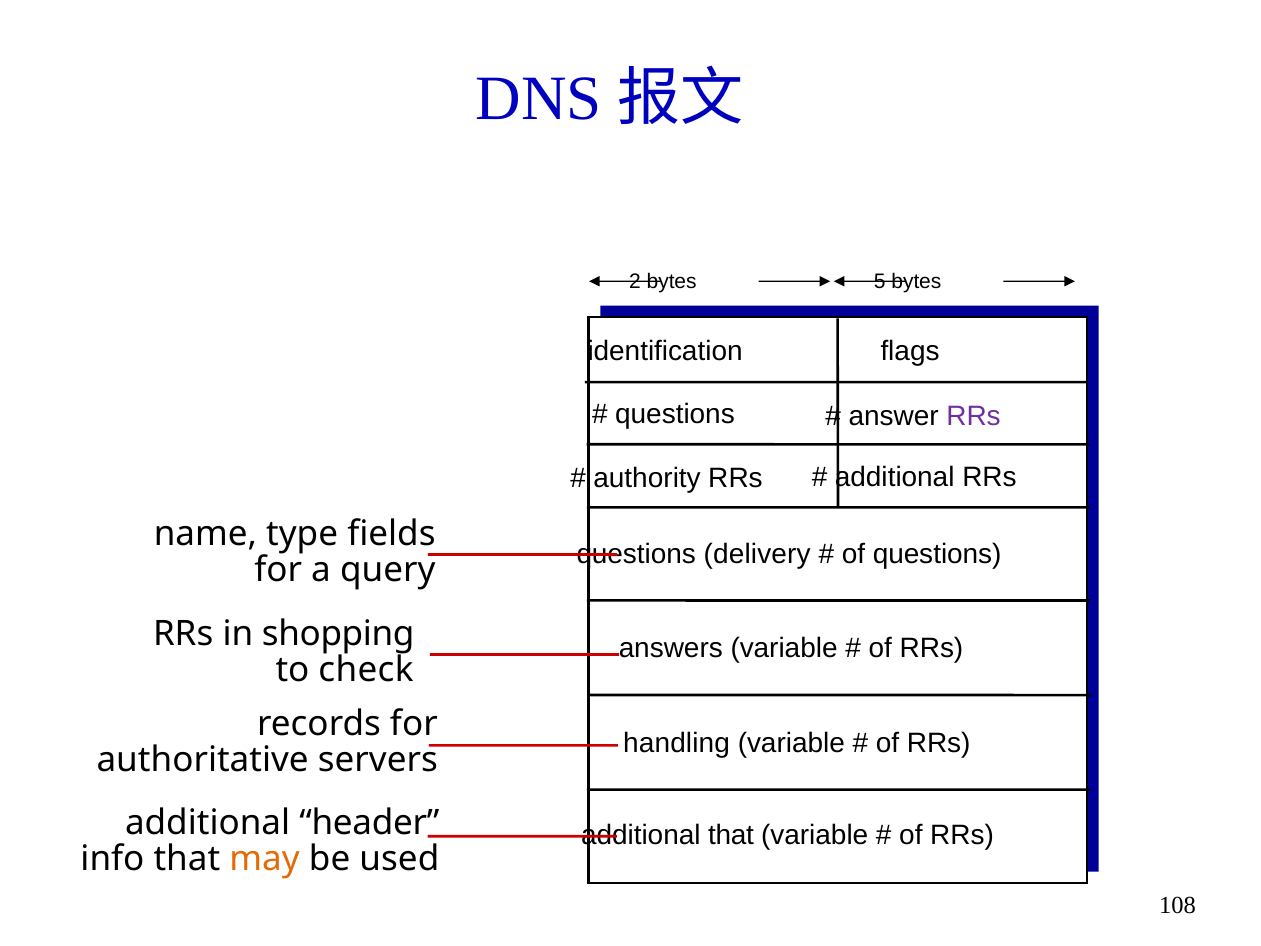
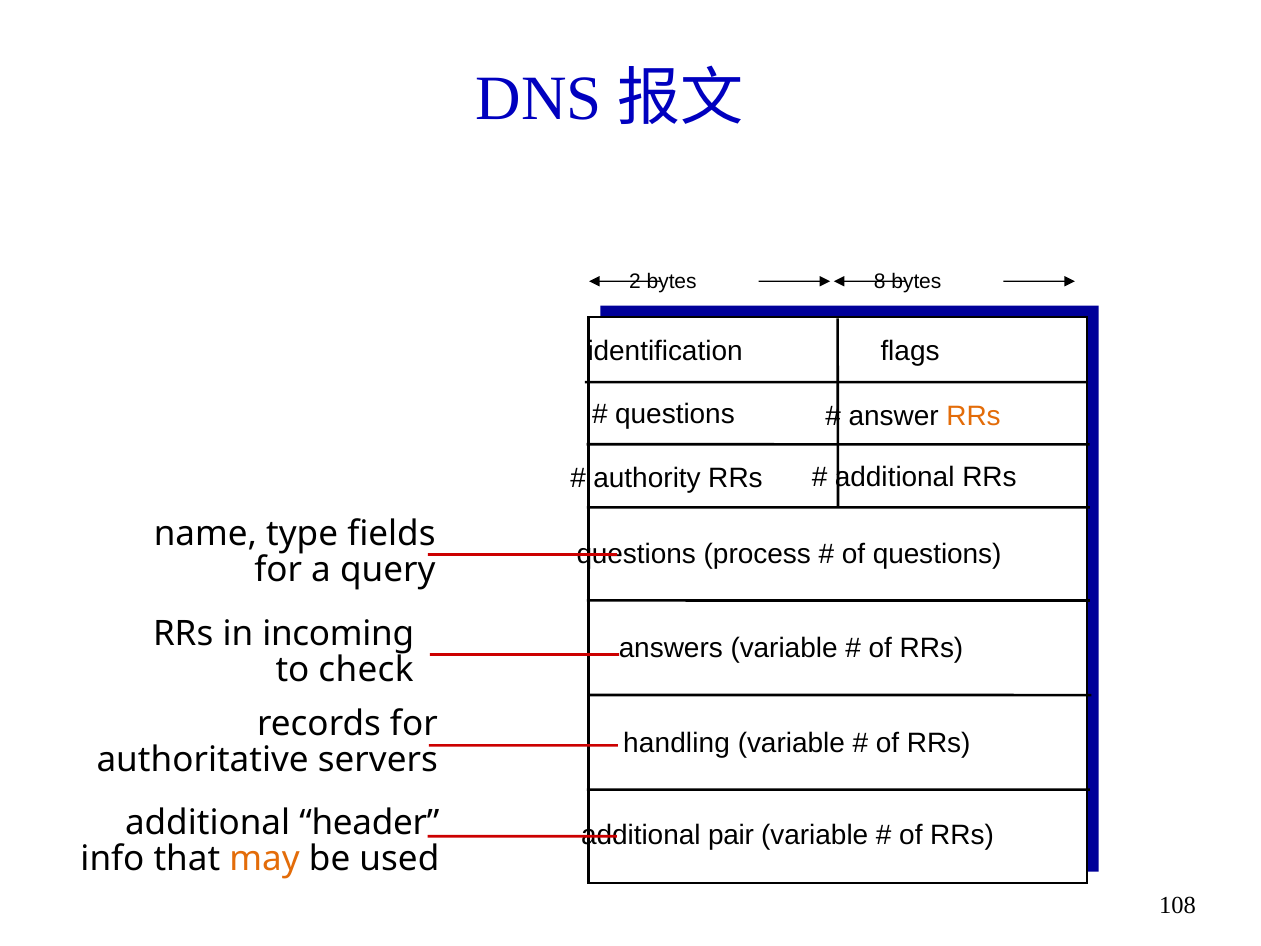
5: 5 -> 8
RRs at (974, 416) colour: purple -> orange
delivery: delivery -> process
shopping: shopping -> incoming
additional that: that -> pair
